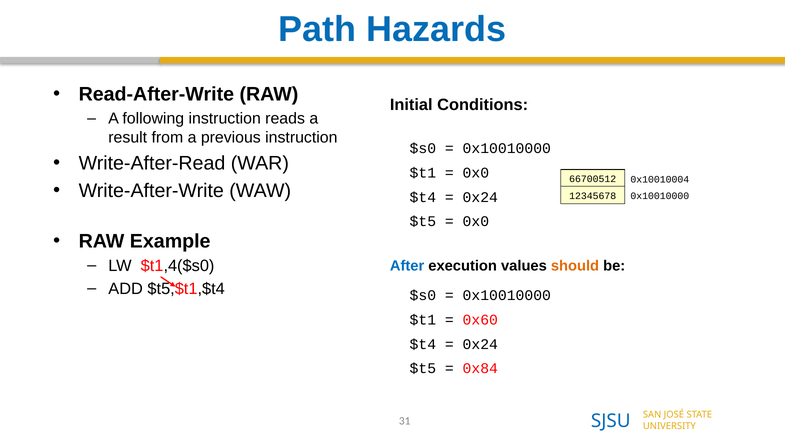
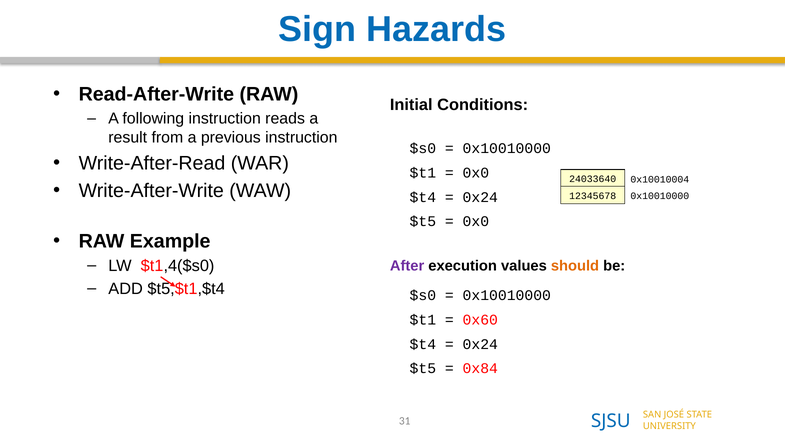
Path: Path -> Sign
66700512: 66700512 -> 24033640
After colour: blue -> purple
